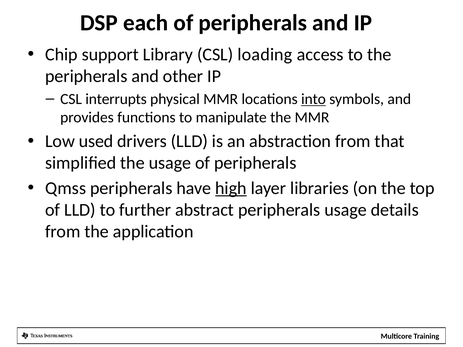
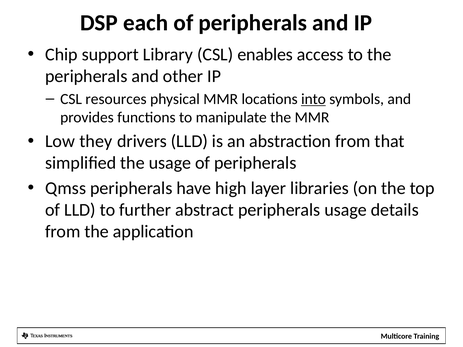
loading: loading -> enables
interrupts: interrupts -> resources
used: used -> they
high underline: present -> none
